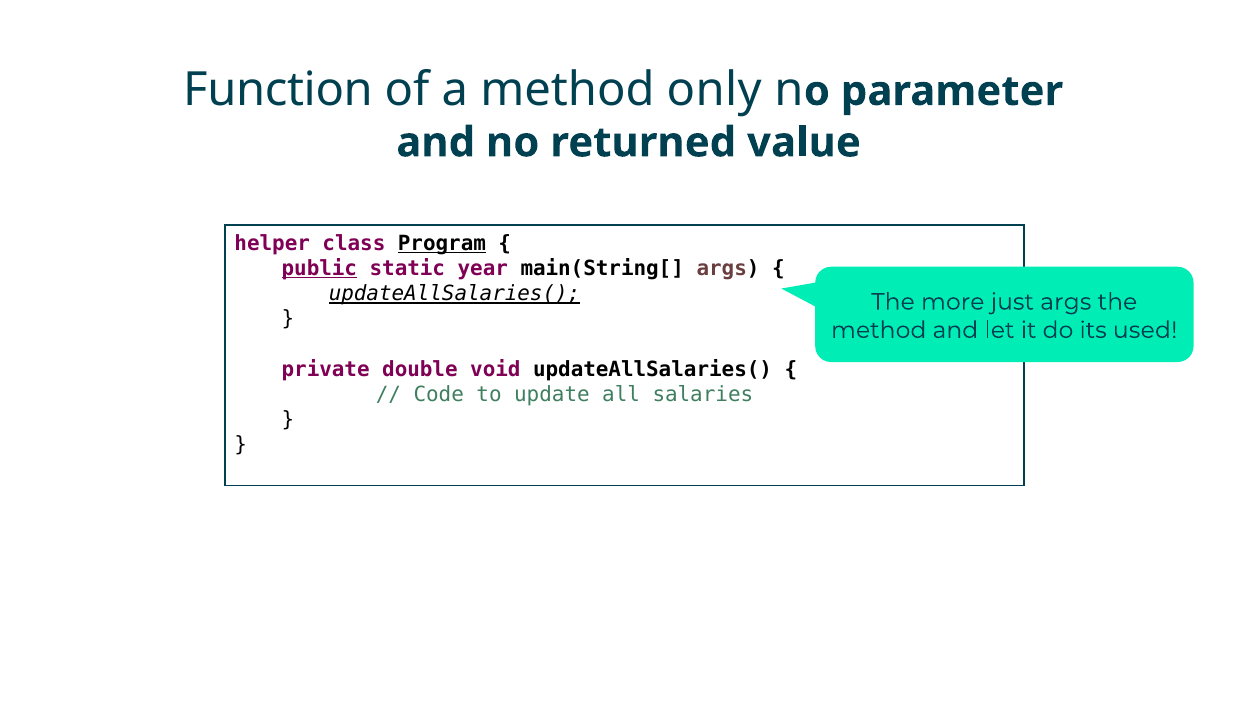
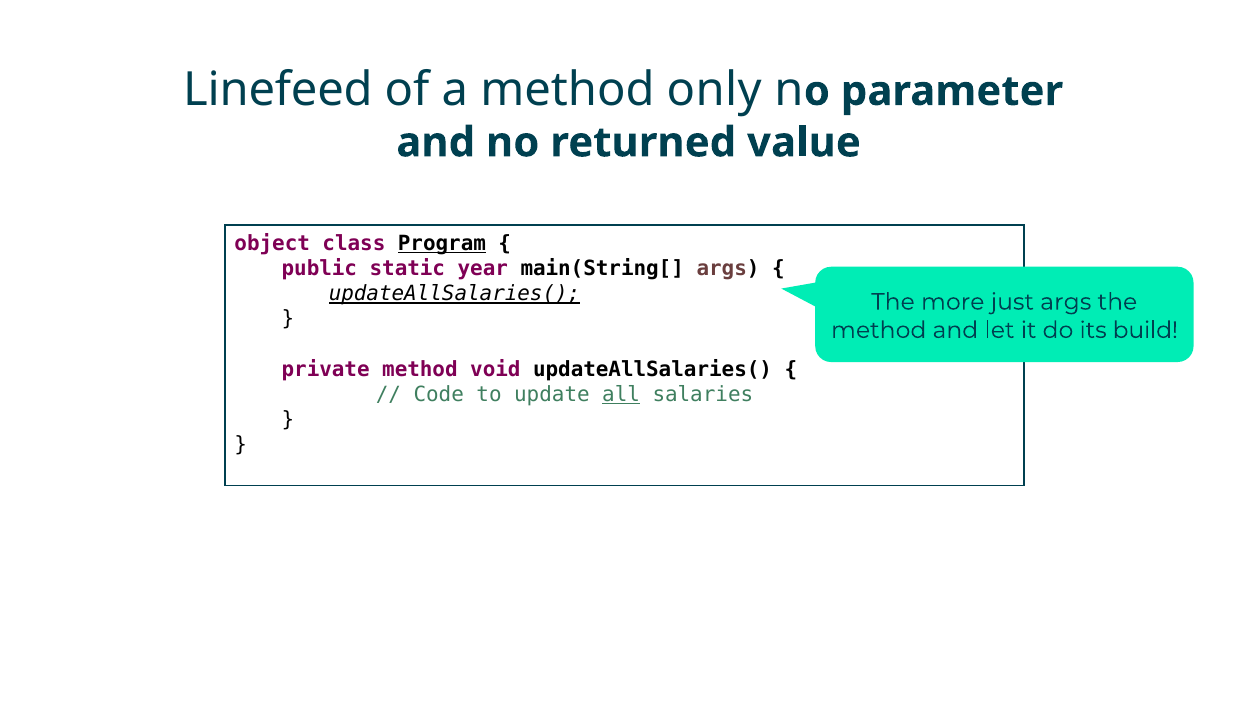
Function: Function -> Linefeed
helper: helper -> object
public underline: present -> none
used: used -> build
private double: double -> method
all underline: none -> present
